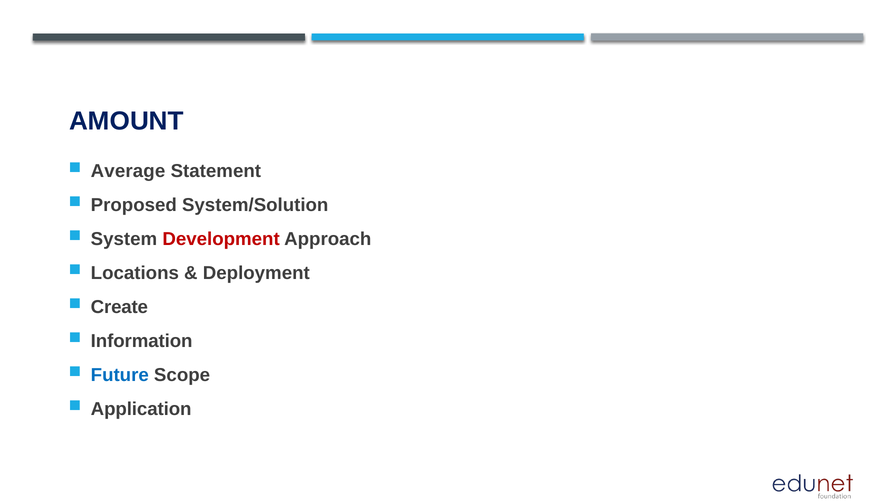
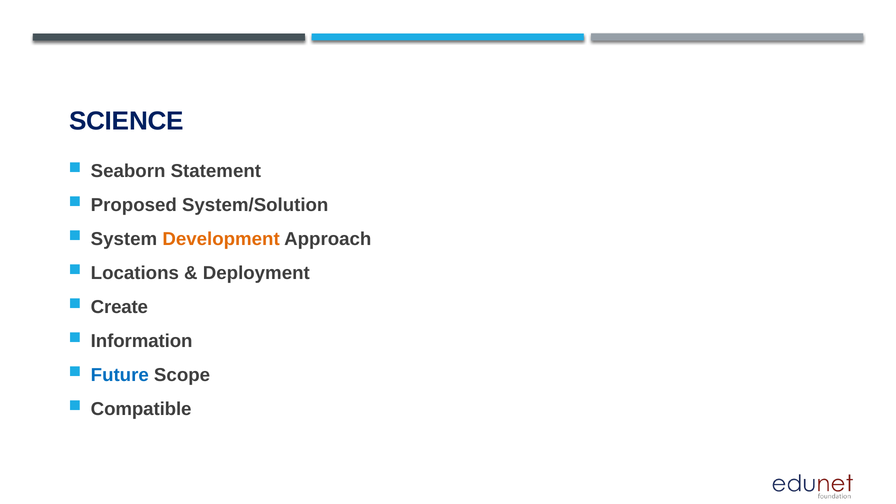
AMOUNT: AMOUNT -> SCIENCE
Average: Average -> Seaborn
Development colour: red -> orange
Application: Application -> Compatible
